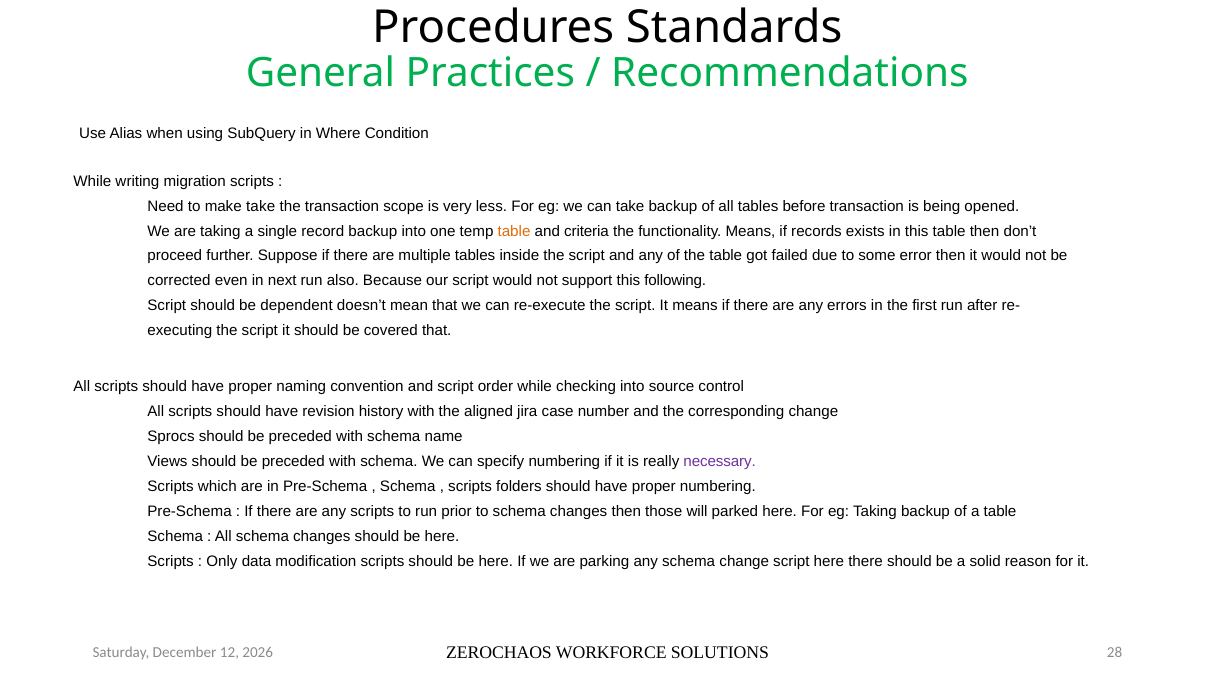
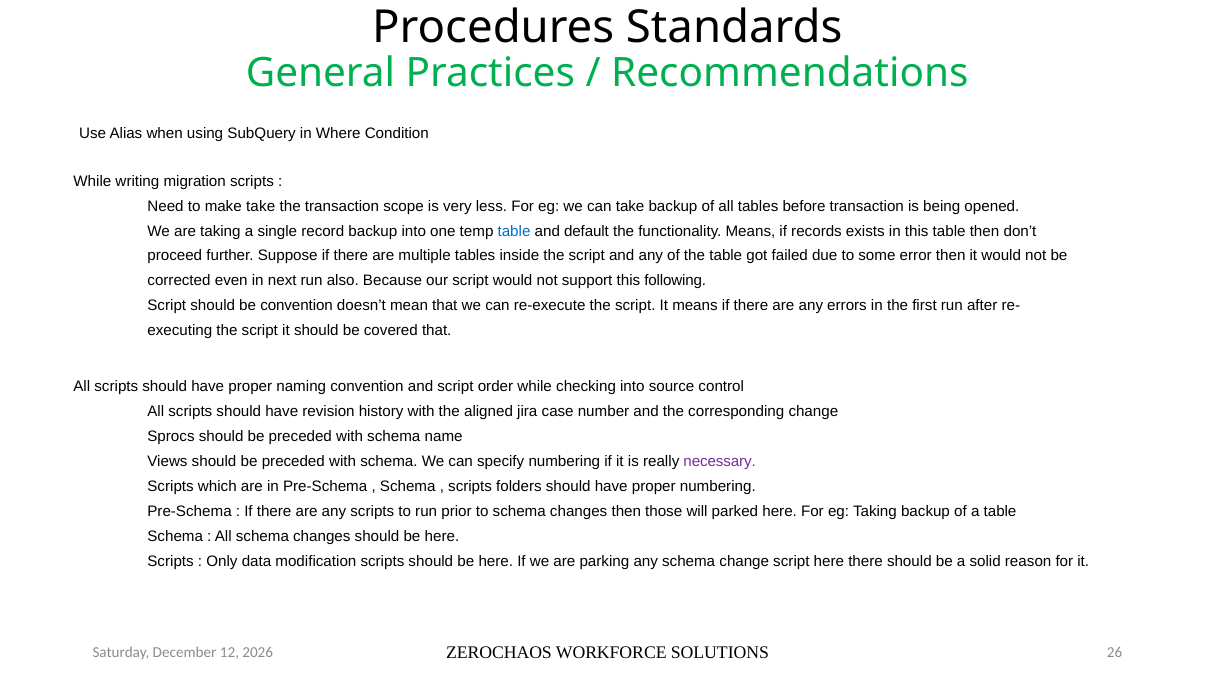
table at (514, 231) colour: orange -> blue
criteria: criteria -> default
be dependent: dependent -> convention
28: 28 -> 26
